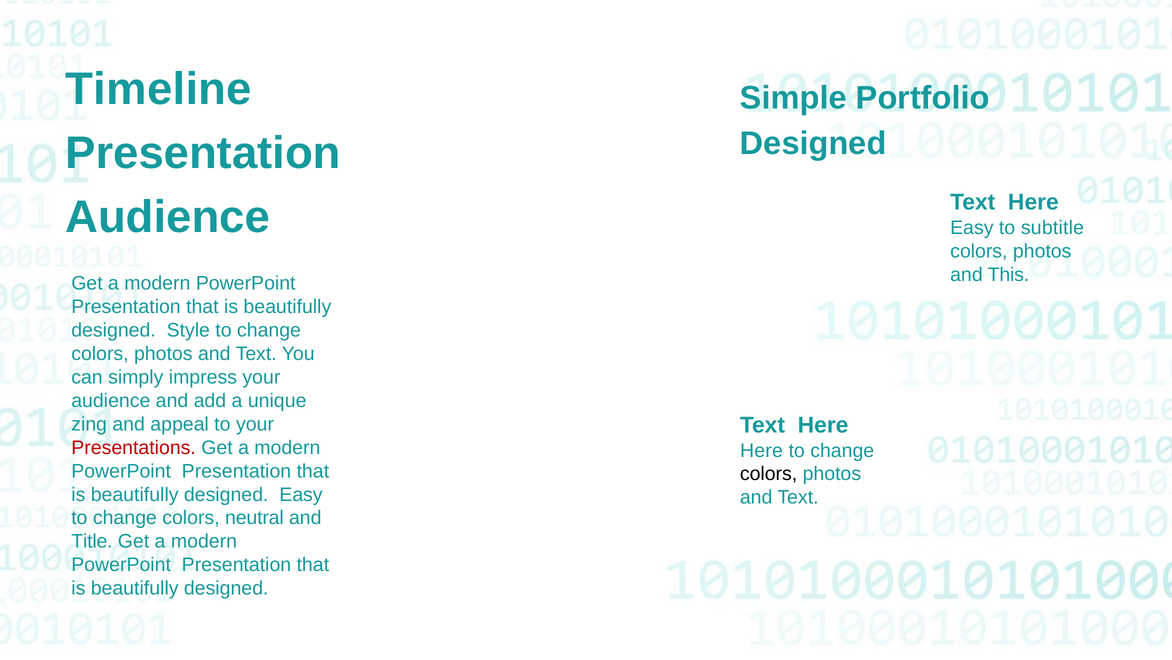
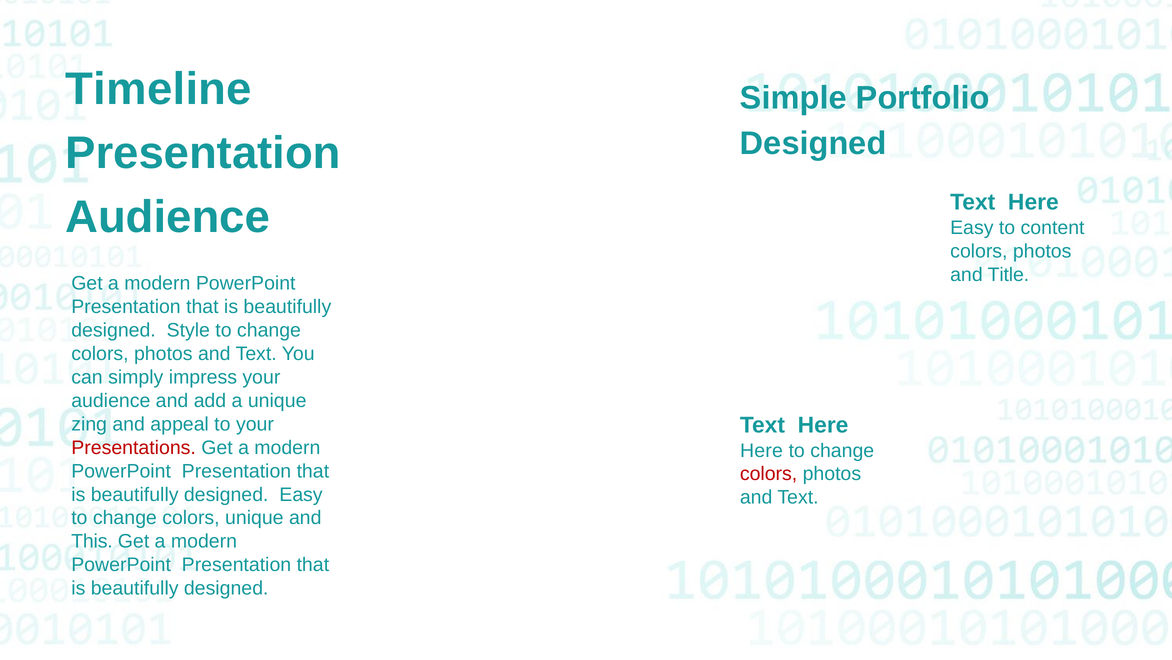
subtitle: subtitle -> content
This: This -> Title
colors at (769, 474) colour: black -> red
colors neutral: neutral -> unique
Title: Title -> This
